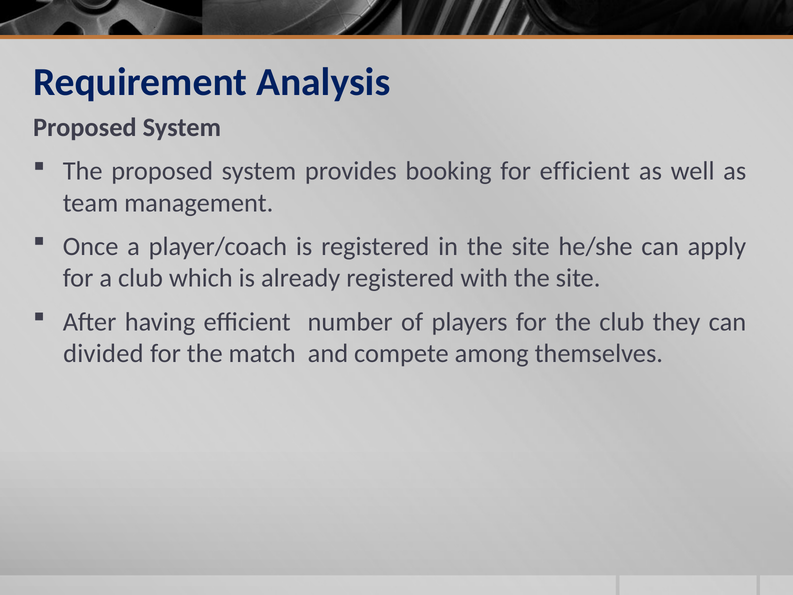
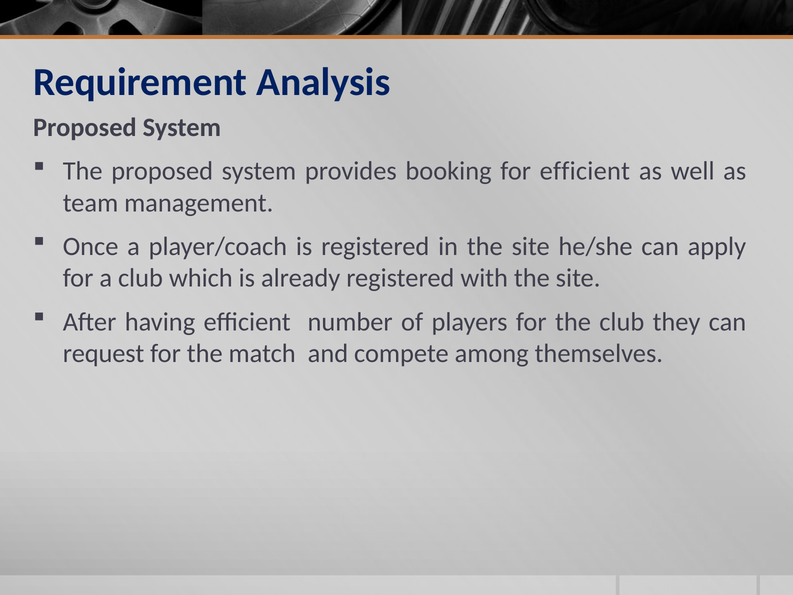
divided: divided -> request
